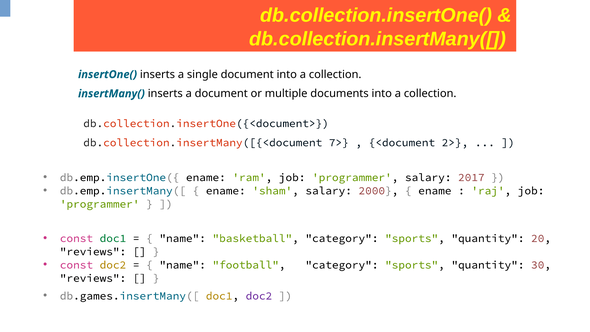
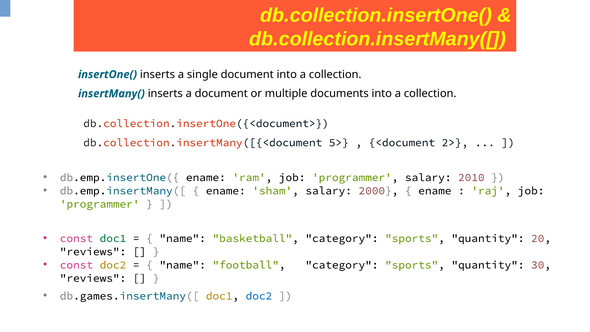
7>: 7> -> 5>
2017: 2017 -> 2010
doc2 at (259, 296) colour: purple -> blue
